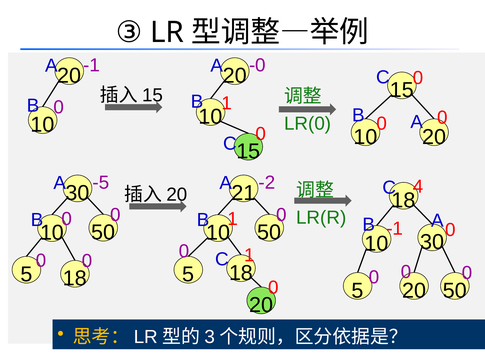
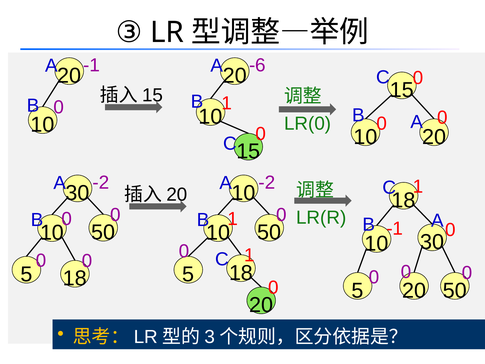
-0: -0 -> -6
-5 at (101, 182): -5 -> -2
C 4: 4 -> 1
21 at (244, 193): 21 -> 10
